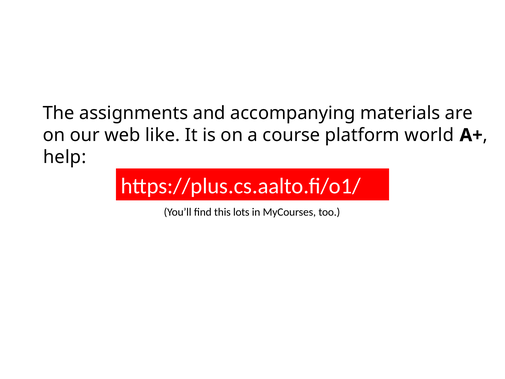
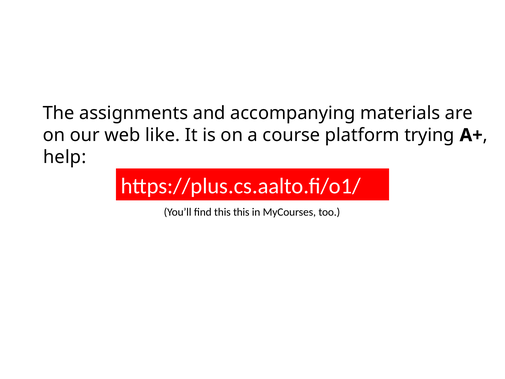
world: world -> trying
this lots: lots -> this
